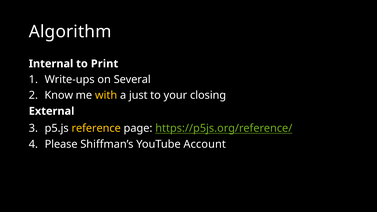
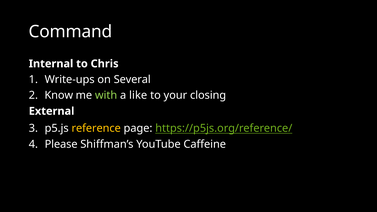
Algorithm: Algorithm -> Command
Print: Print -> Chris
with colour: yellow -> light green
just: just -> like
Account: Account -> Caffeine
